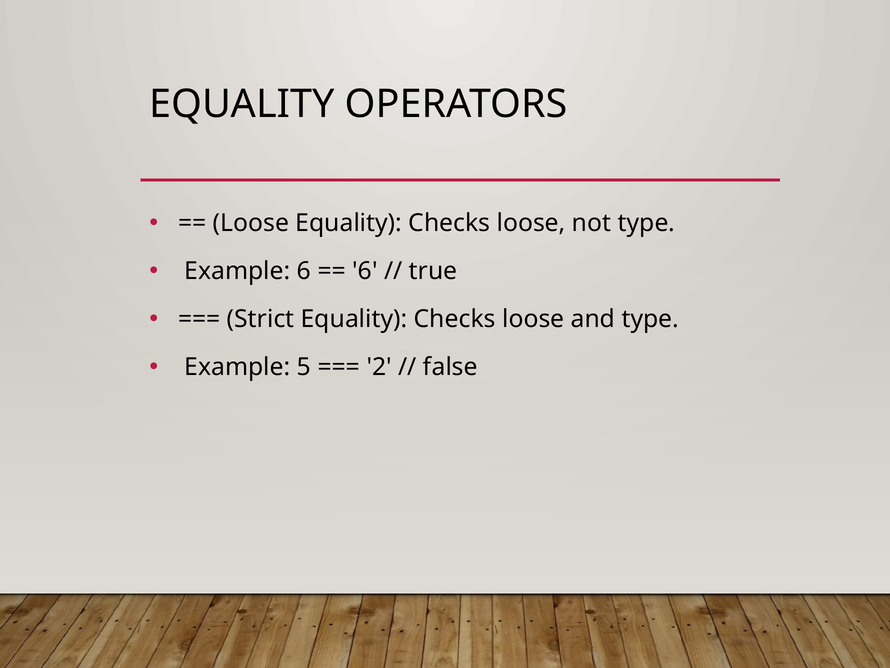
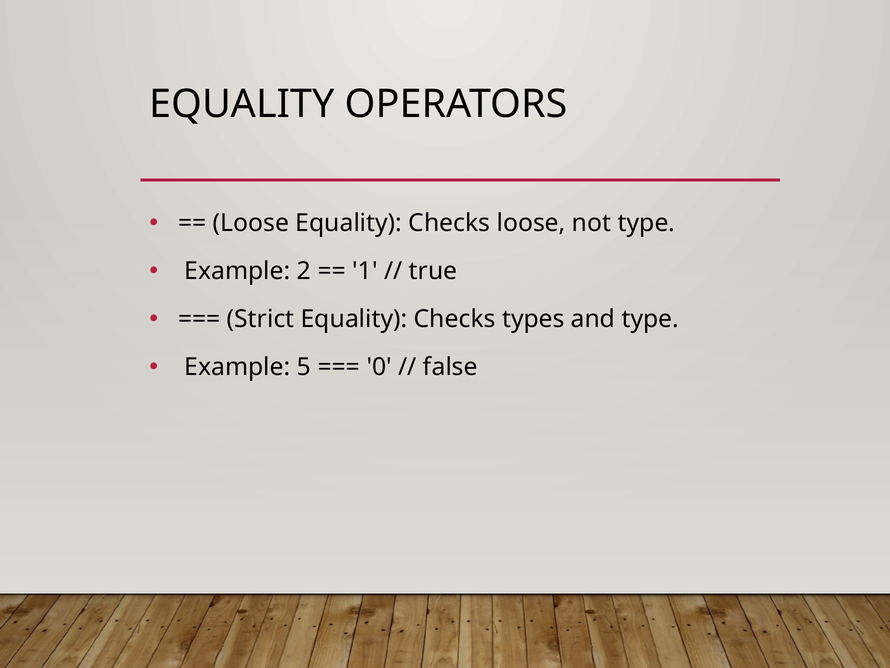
Example 6: 6 -> 2
6 at (365, 271): 6 -> 1
Strict Equality Checks loose: loose -> types
2: 2 -> 0
